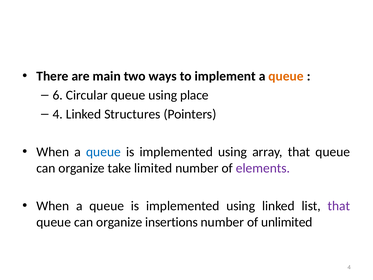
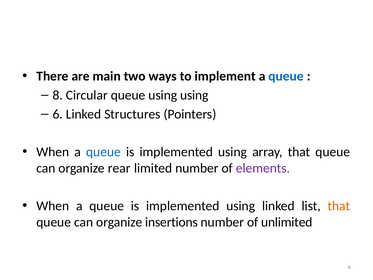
queue at (286, 76) colour: orange -> blue
6: 6 -> 8
using place: place -> using
4 at (58, 114): 4 -> 6
take: take -> rear
that at (339, 206) colour: purple -> orange
